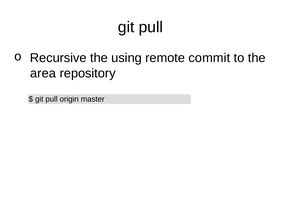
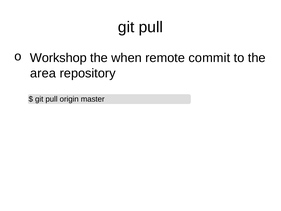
Recursive: Recursive -> Workshop
using: using -> when
